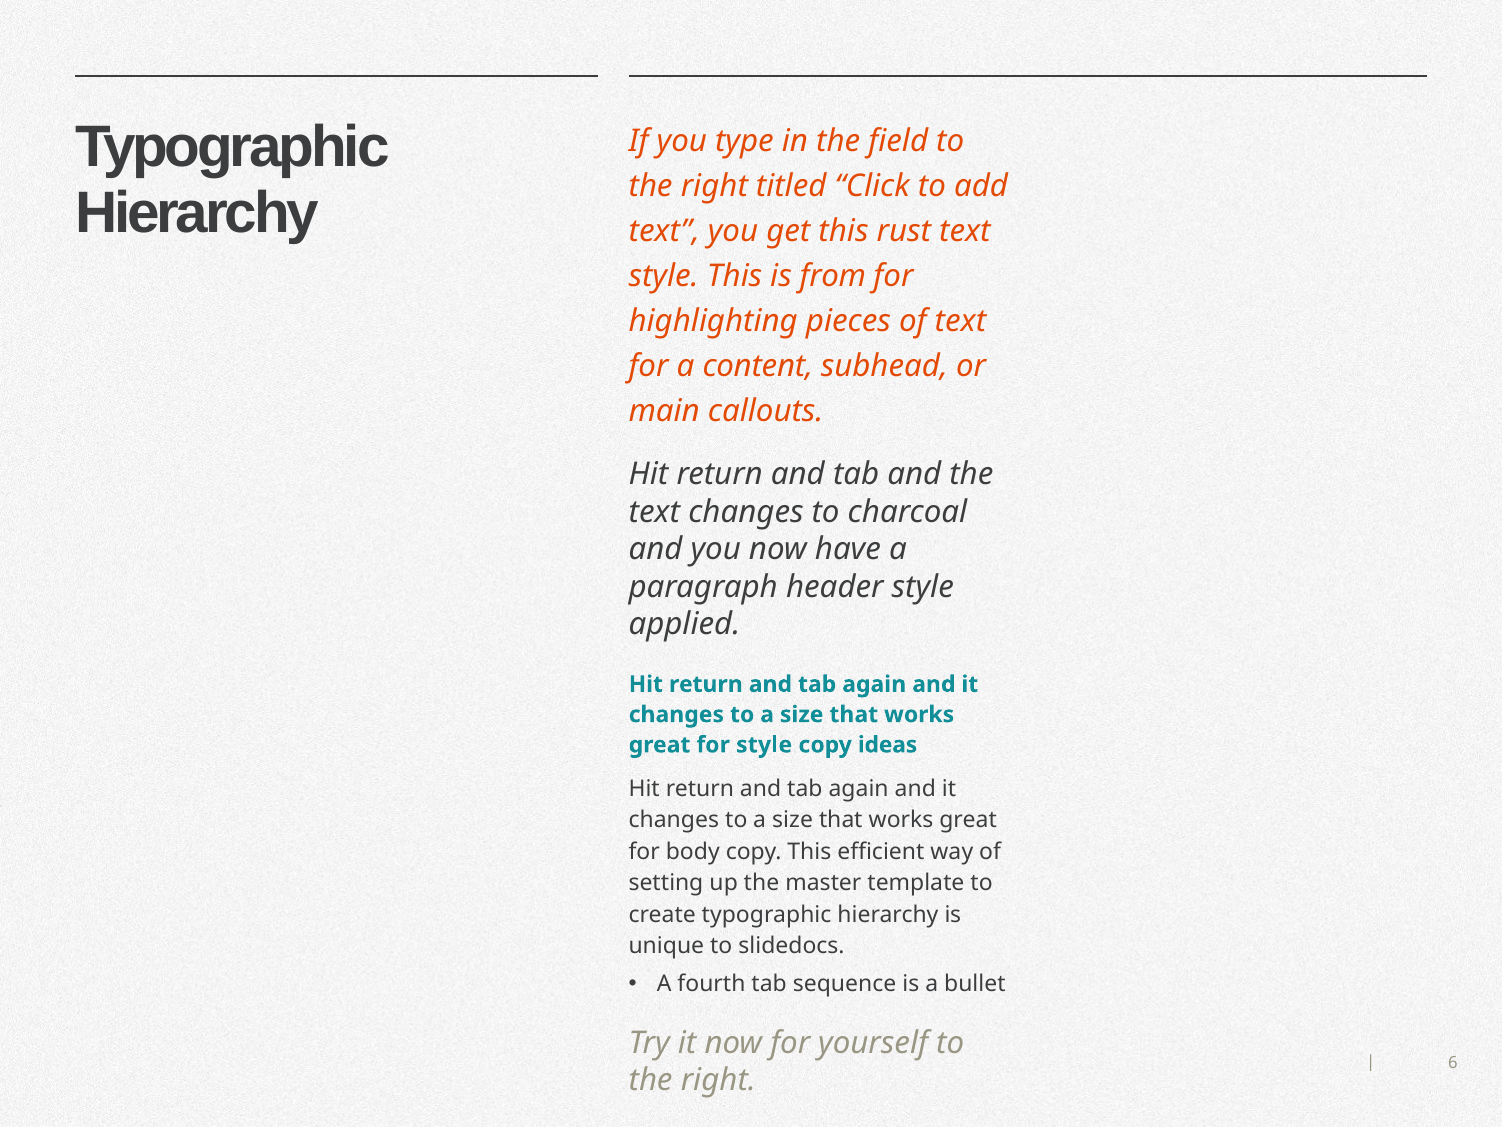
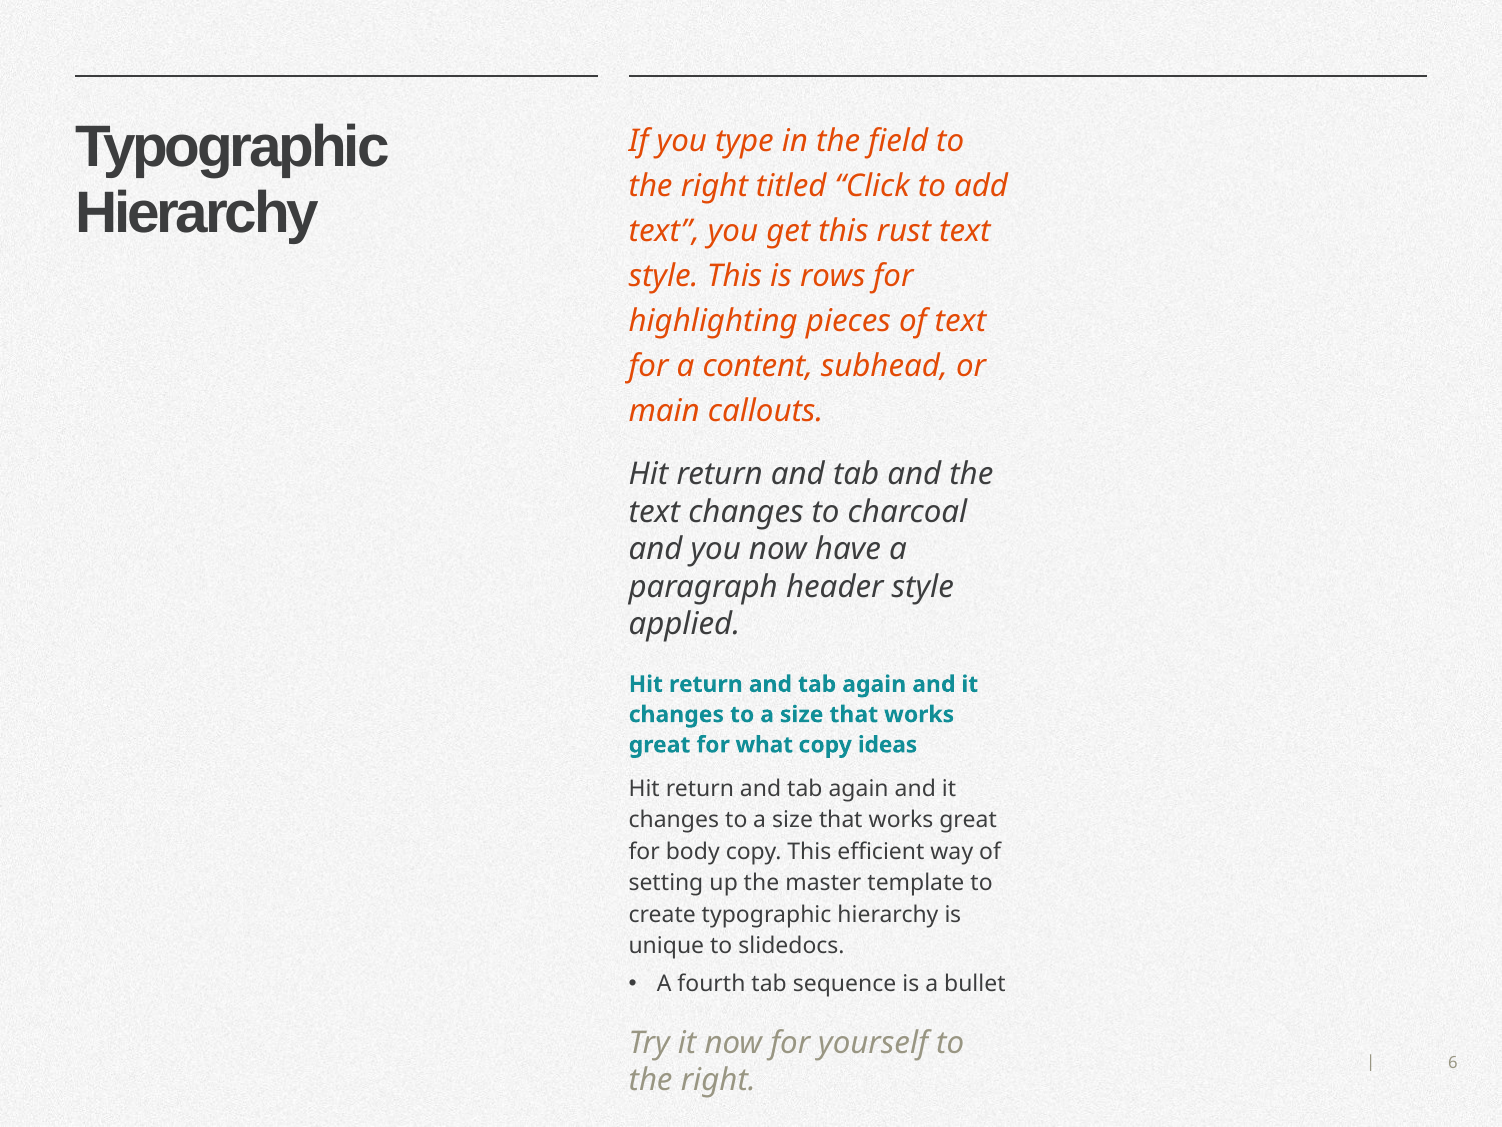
from: from -> rows
for style: style -> what
